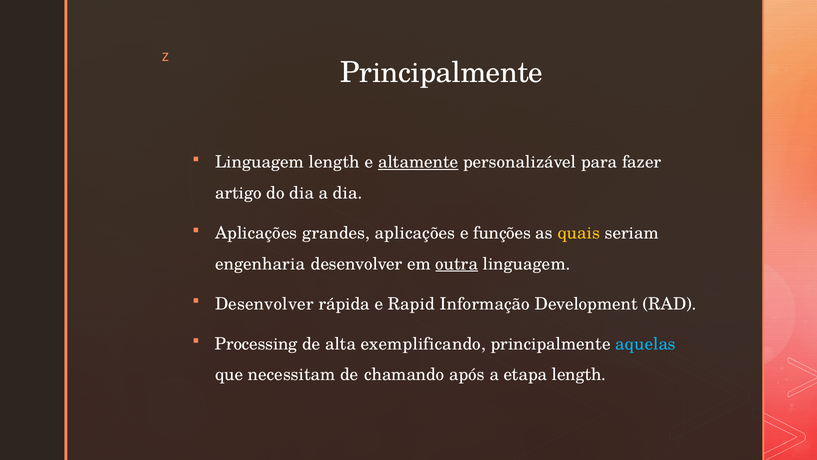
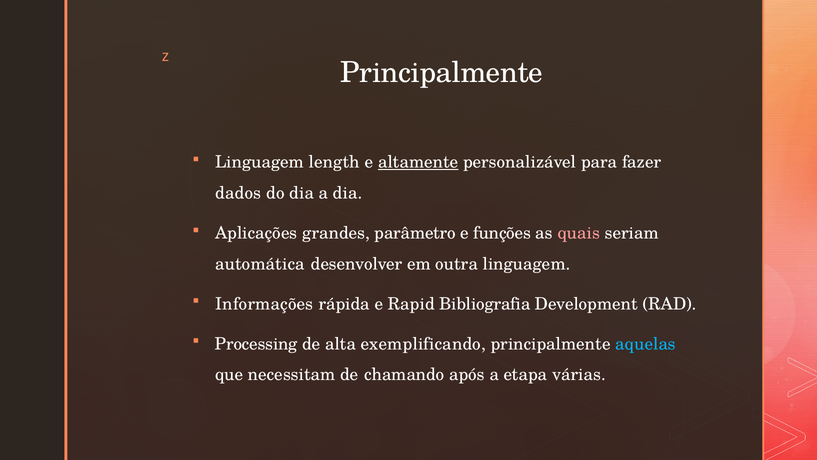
artigo: artigo -> dados
grandes aplicações: aplicações -> parâmetro
quais colour: yellow -> pink
engenharia: engenharia -> automática
outra underline: present -> none
Desenvolver at (264, 304): Desenvolver -> Informações
Informação: Informação -> Bibliografia
etapa length: length -> várias
